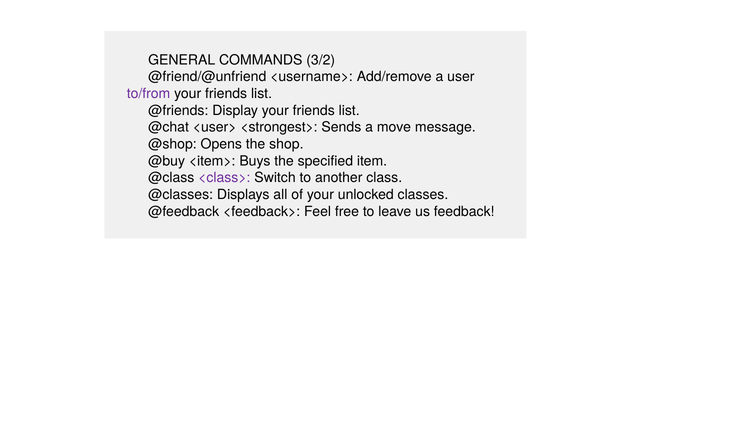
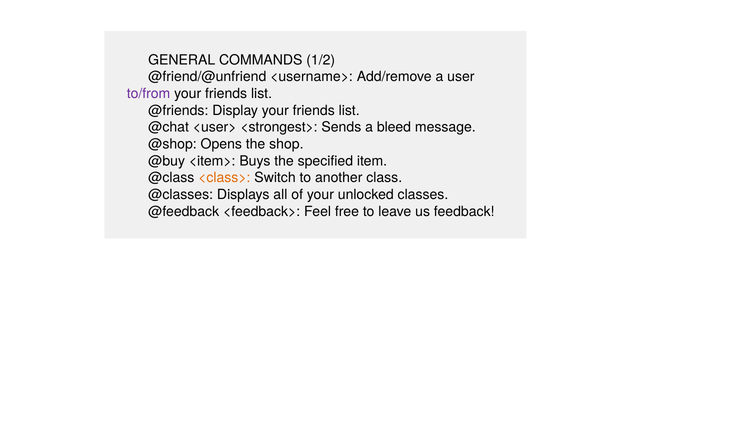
3/2: 3/2 -> 1/2
move: move -> bleed
<class> colour: purple -> orange
